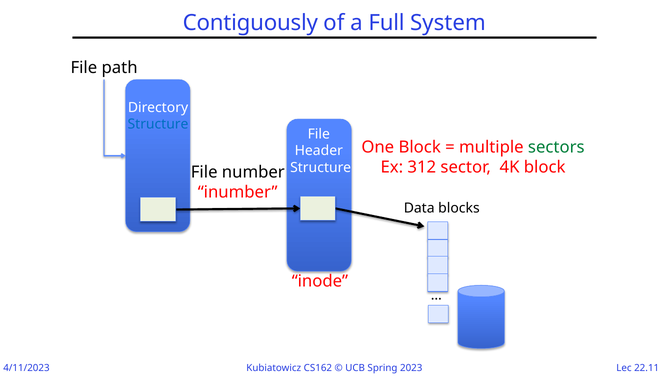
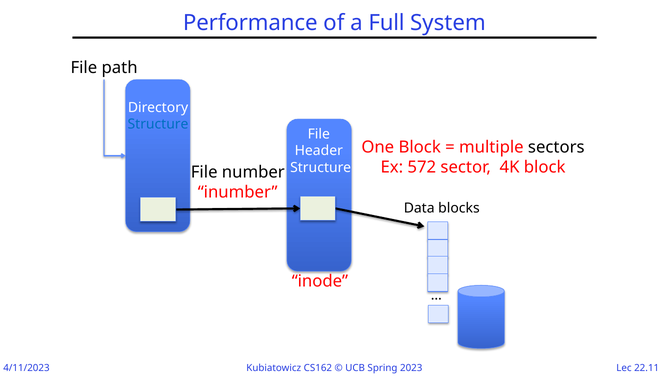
Contiguously: Contiguously -> Performance
sectors colour: green -> black
312: 312 -> 572
